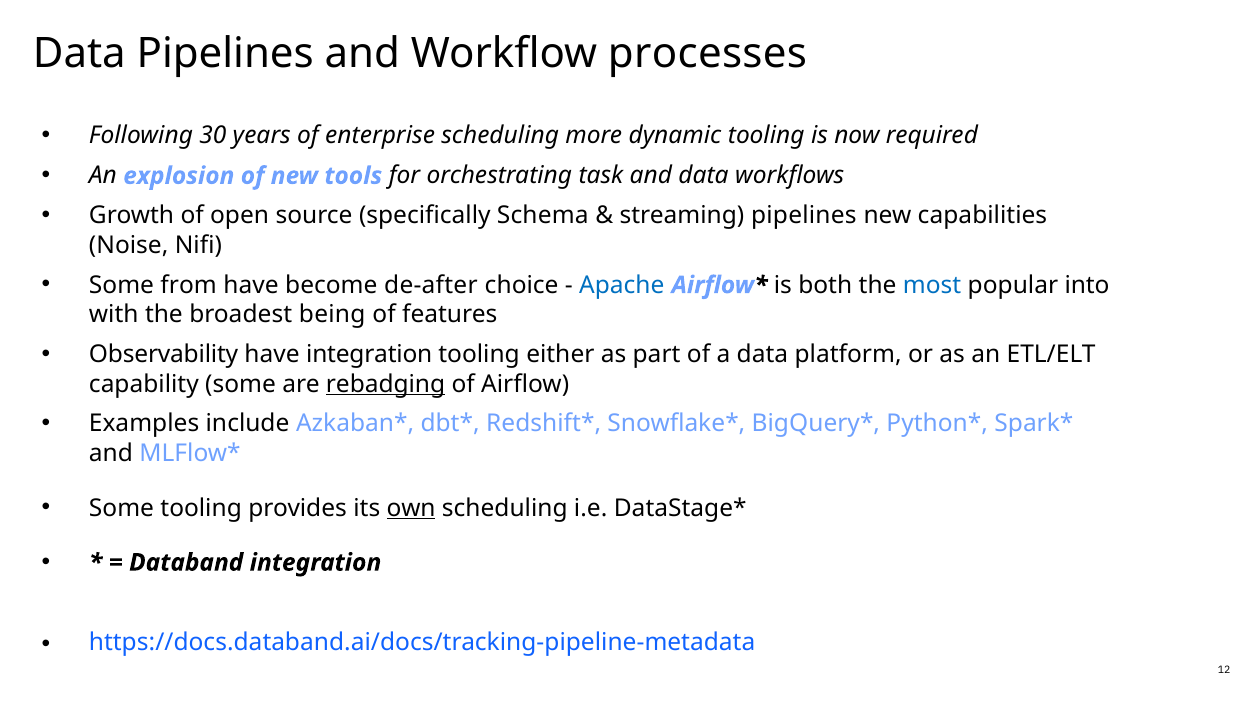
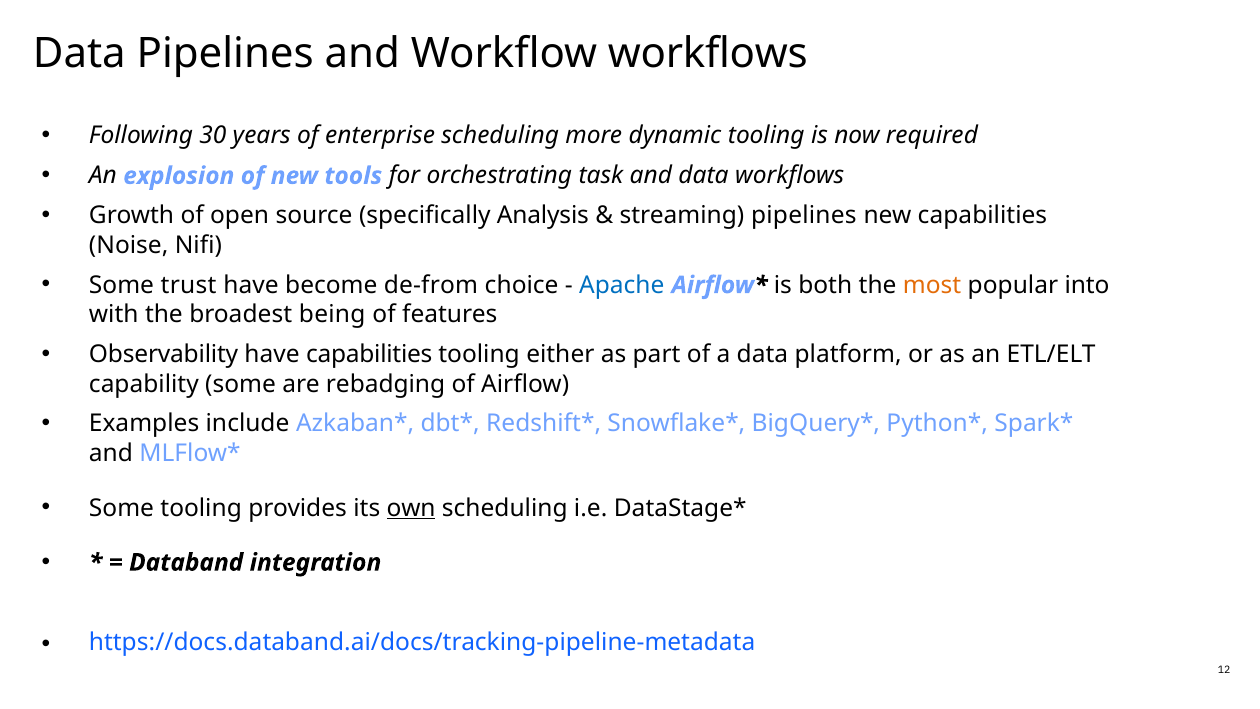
Workflow processes: processes -> workflows
Schema: Schema -> Analysis
from: from -> trust
de-after: de-after -> de-from
most colour: blue -> orange
have integration: integration -> capabilities
rebadging underline: present -> none
